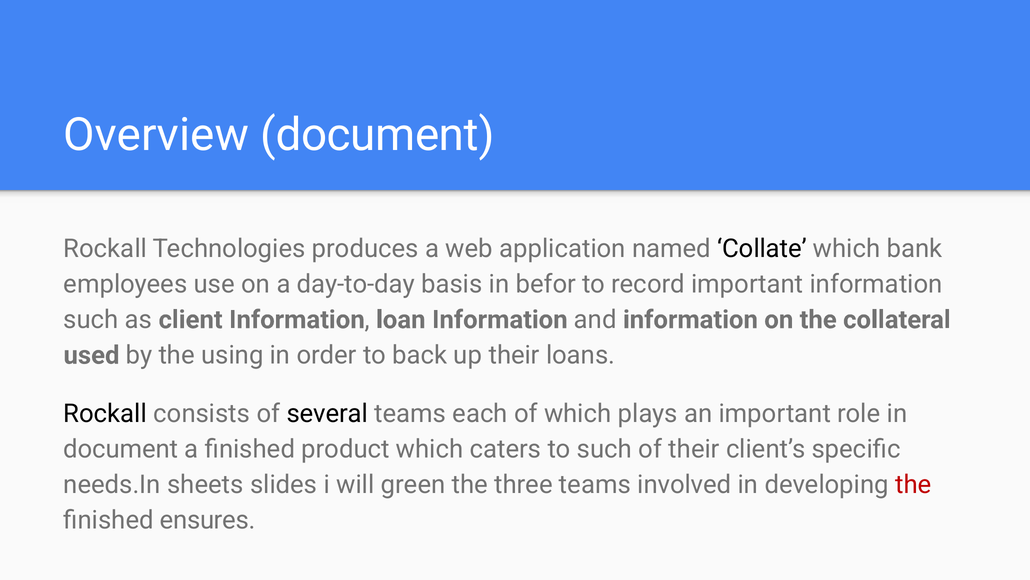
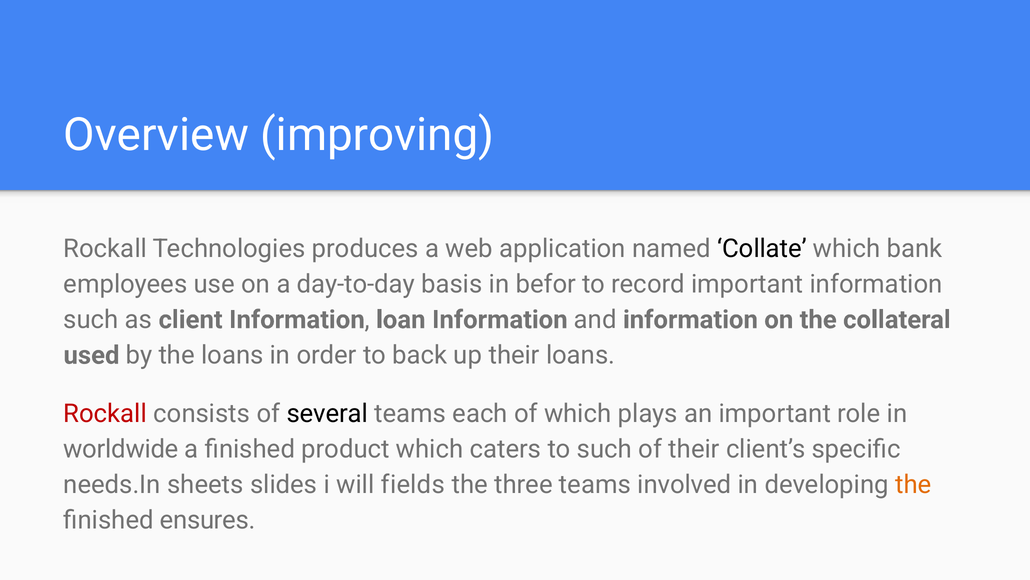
Overview document: document -> improving
the using: using -> loans
Rockall at (105, 413) colour: black -> red
document at (121, 449): document -> worldwide
green: green -> fields
the at (913, 484) colour: red -> orange
